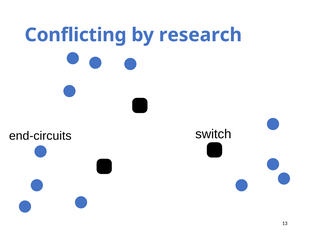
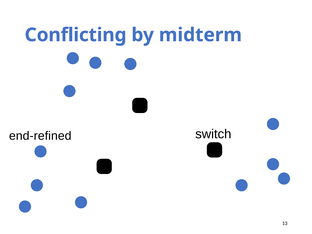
research: research -> midterm
end-circuits: end-circuits -> end-refined
